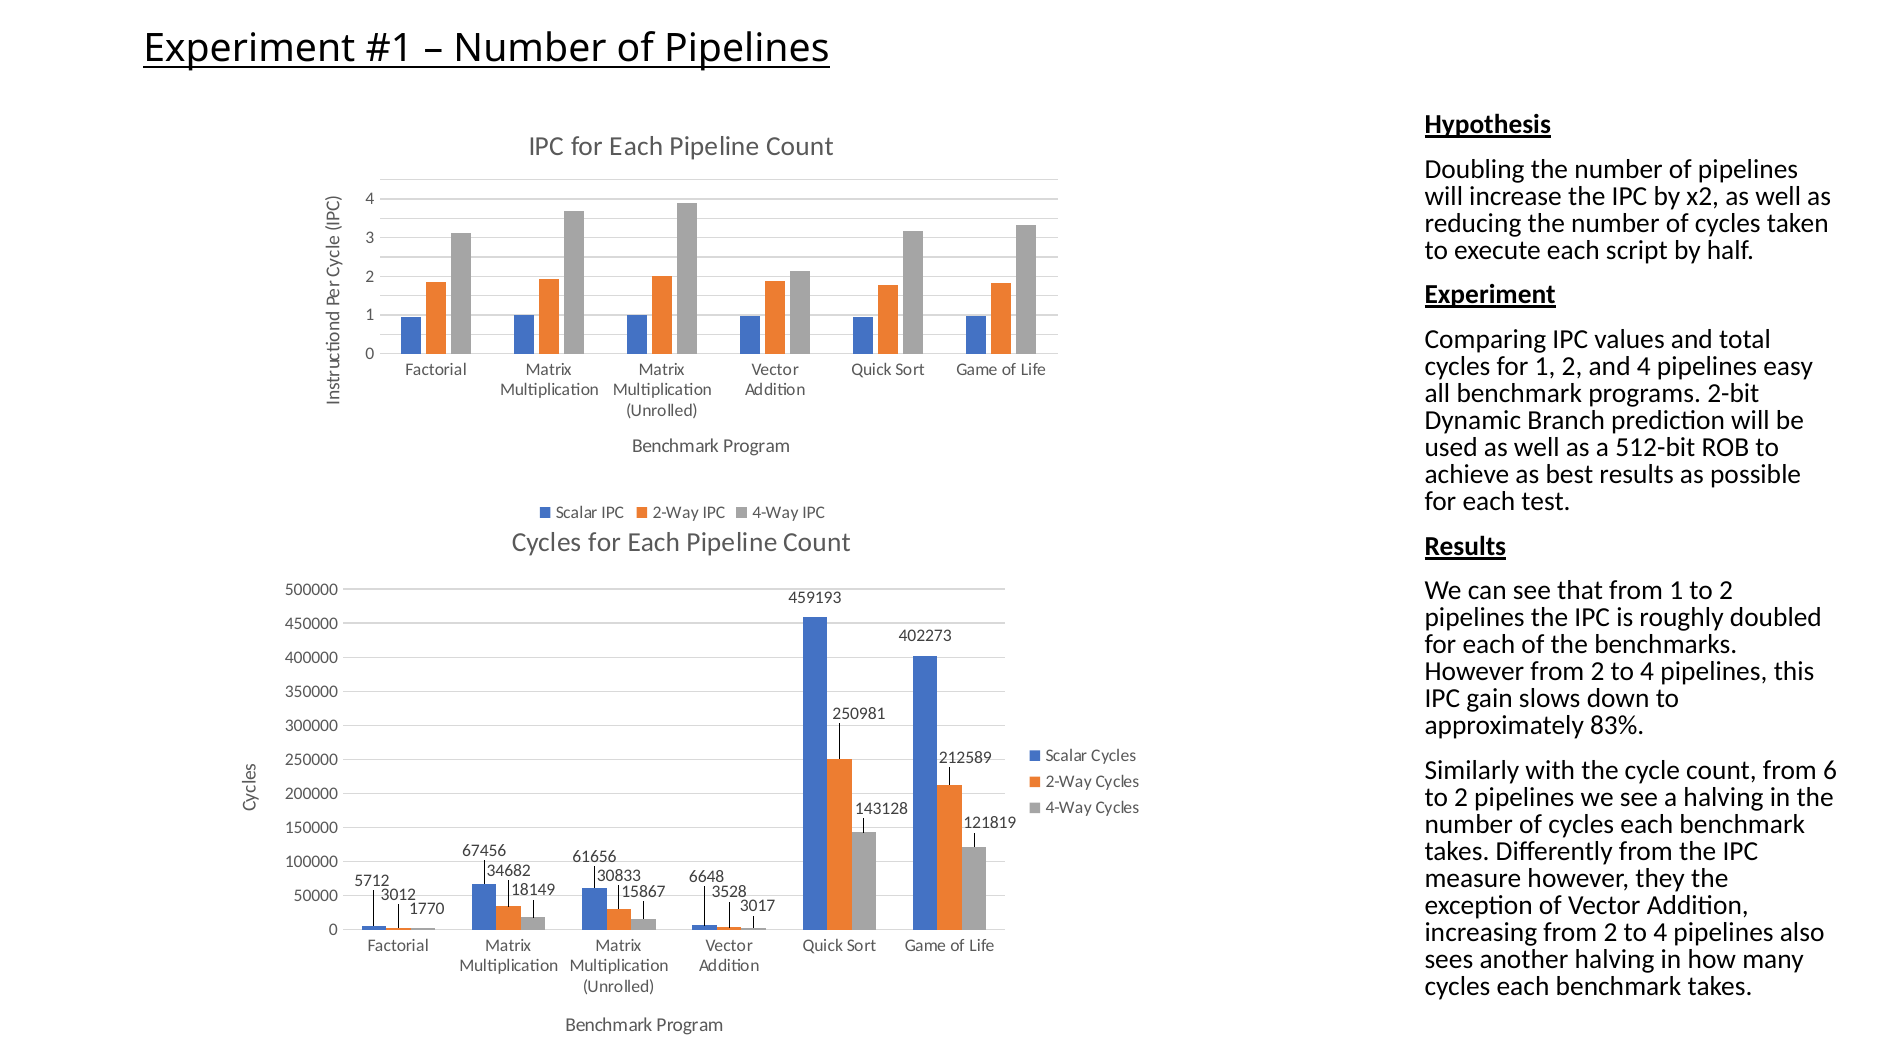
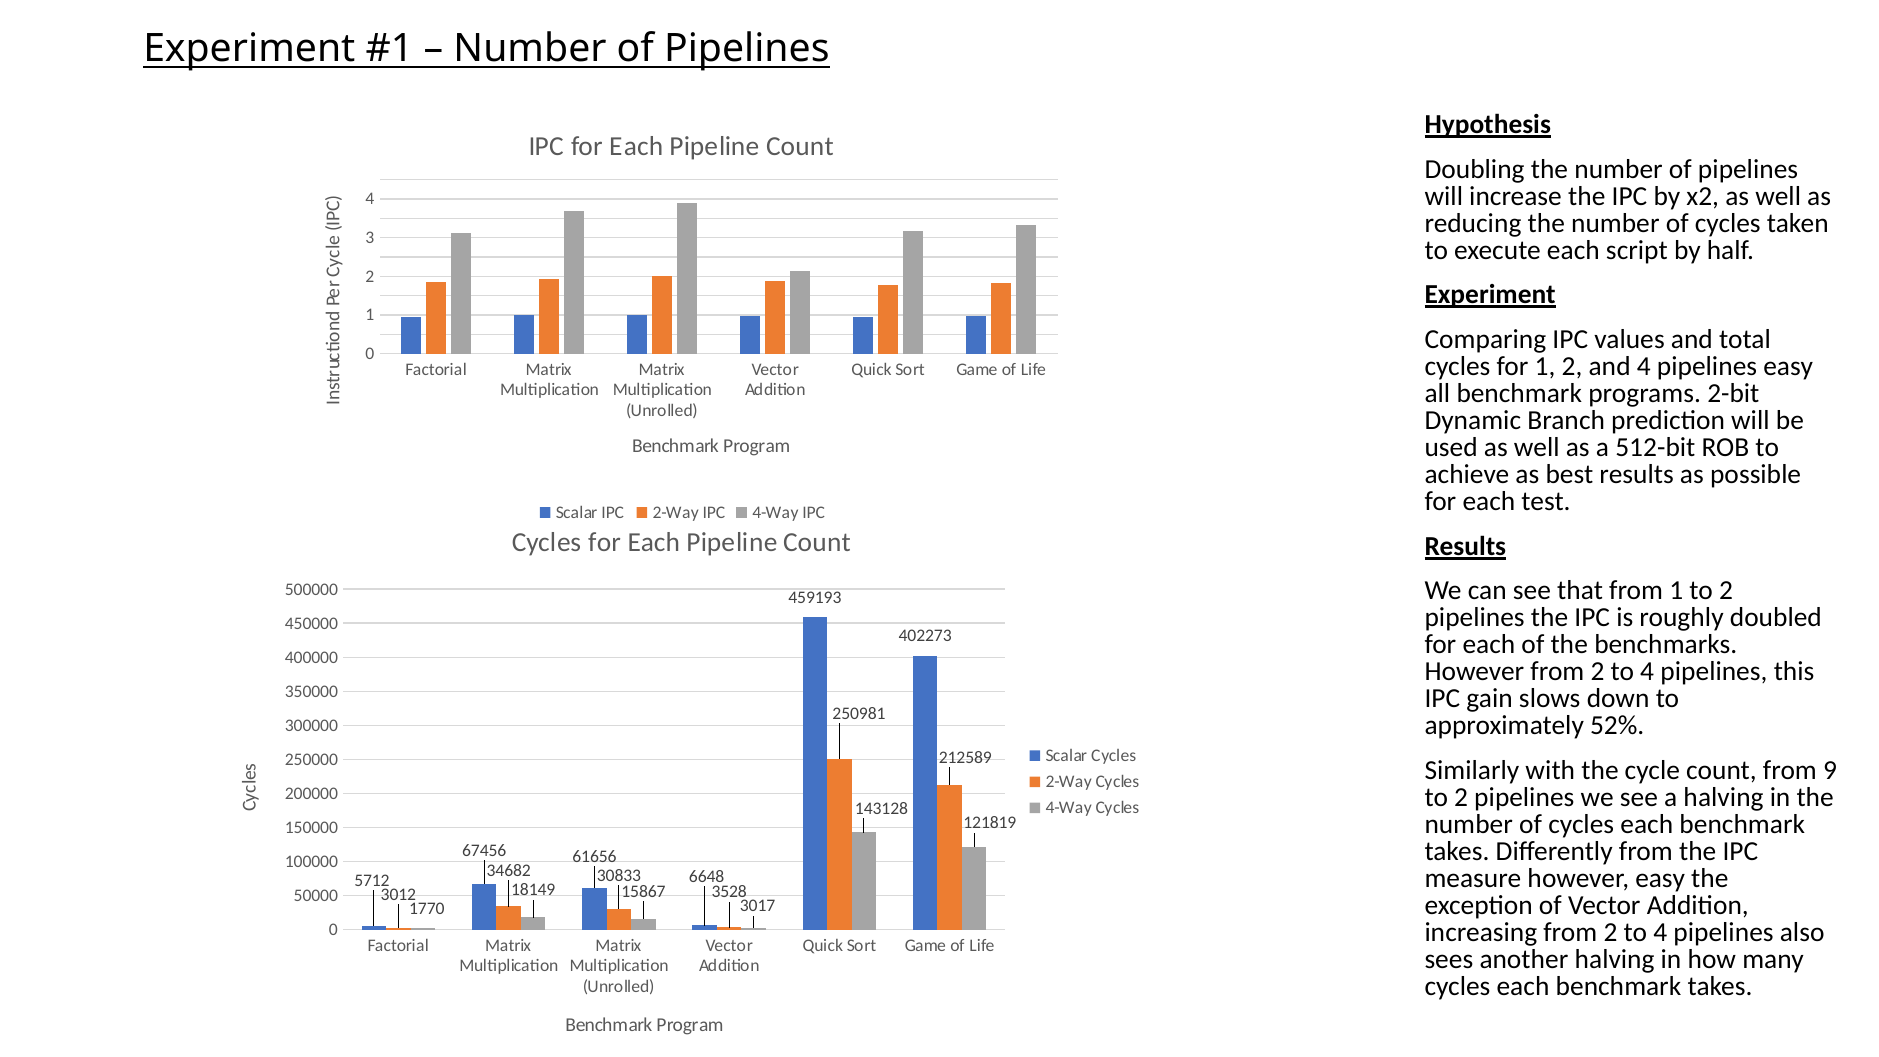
83%: 83% -> 52%
6: 6 -> 9
however they: they -> easy
